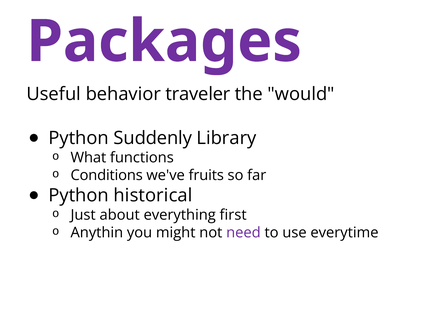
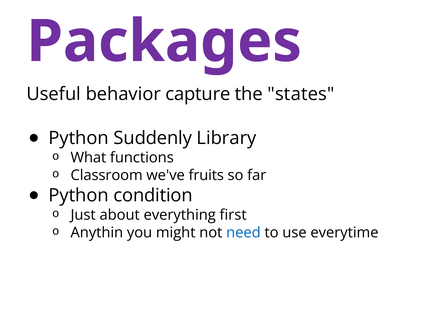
traveler: traveler -> capture
would: would -> states
Conditions: Conditions -> Classroom
historical: historical -> condition
need colour: purple -> blue
